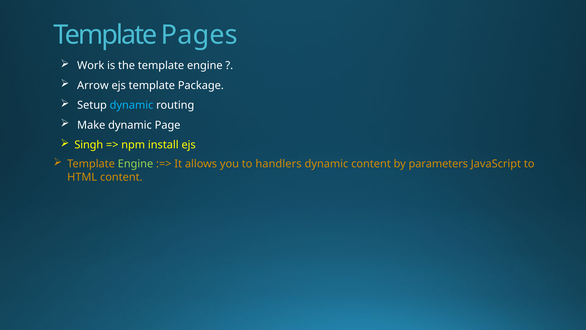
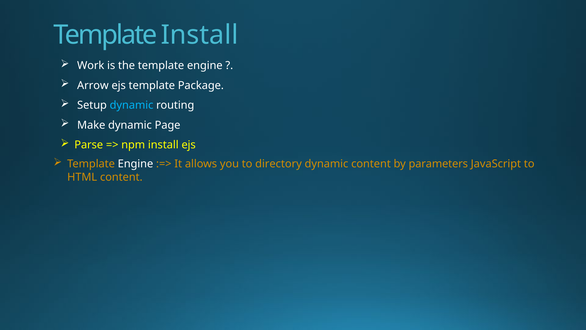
Template Pages: Pages -> Install
Singh: Singh -> Parse
Engine at (135, 164) colour: light green -> white
handlers: handlers -> directory
